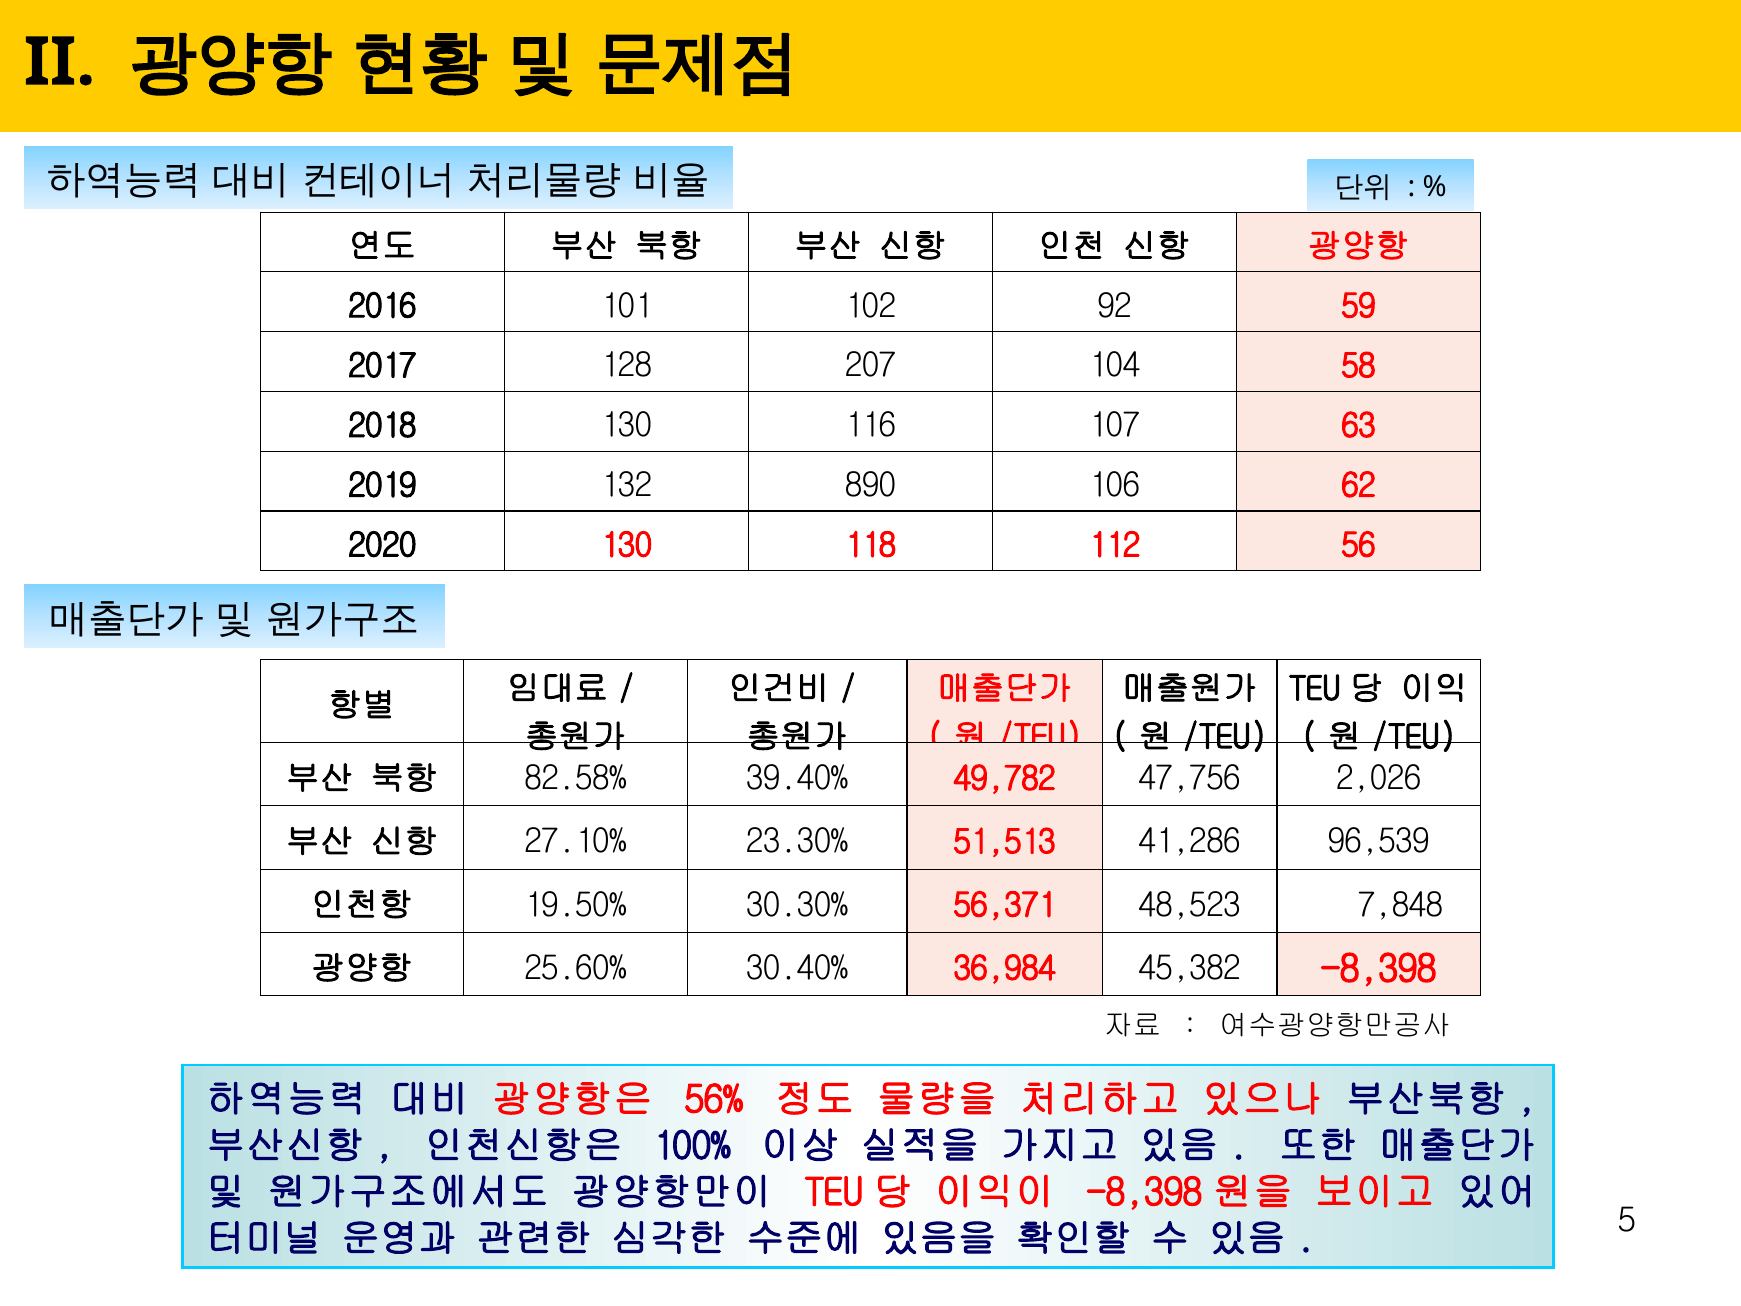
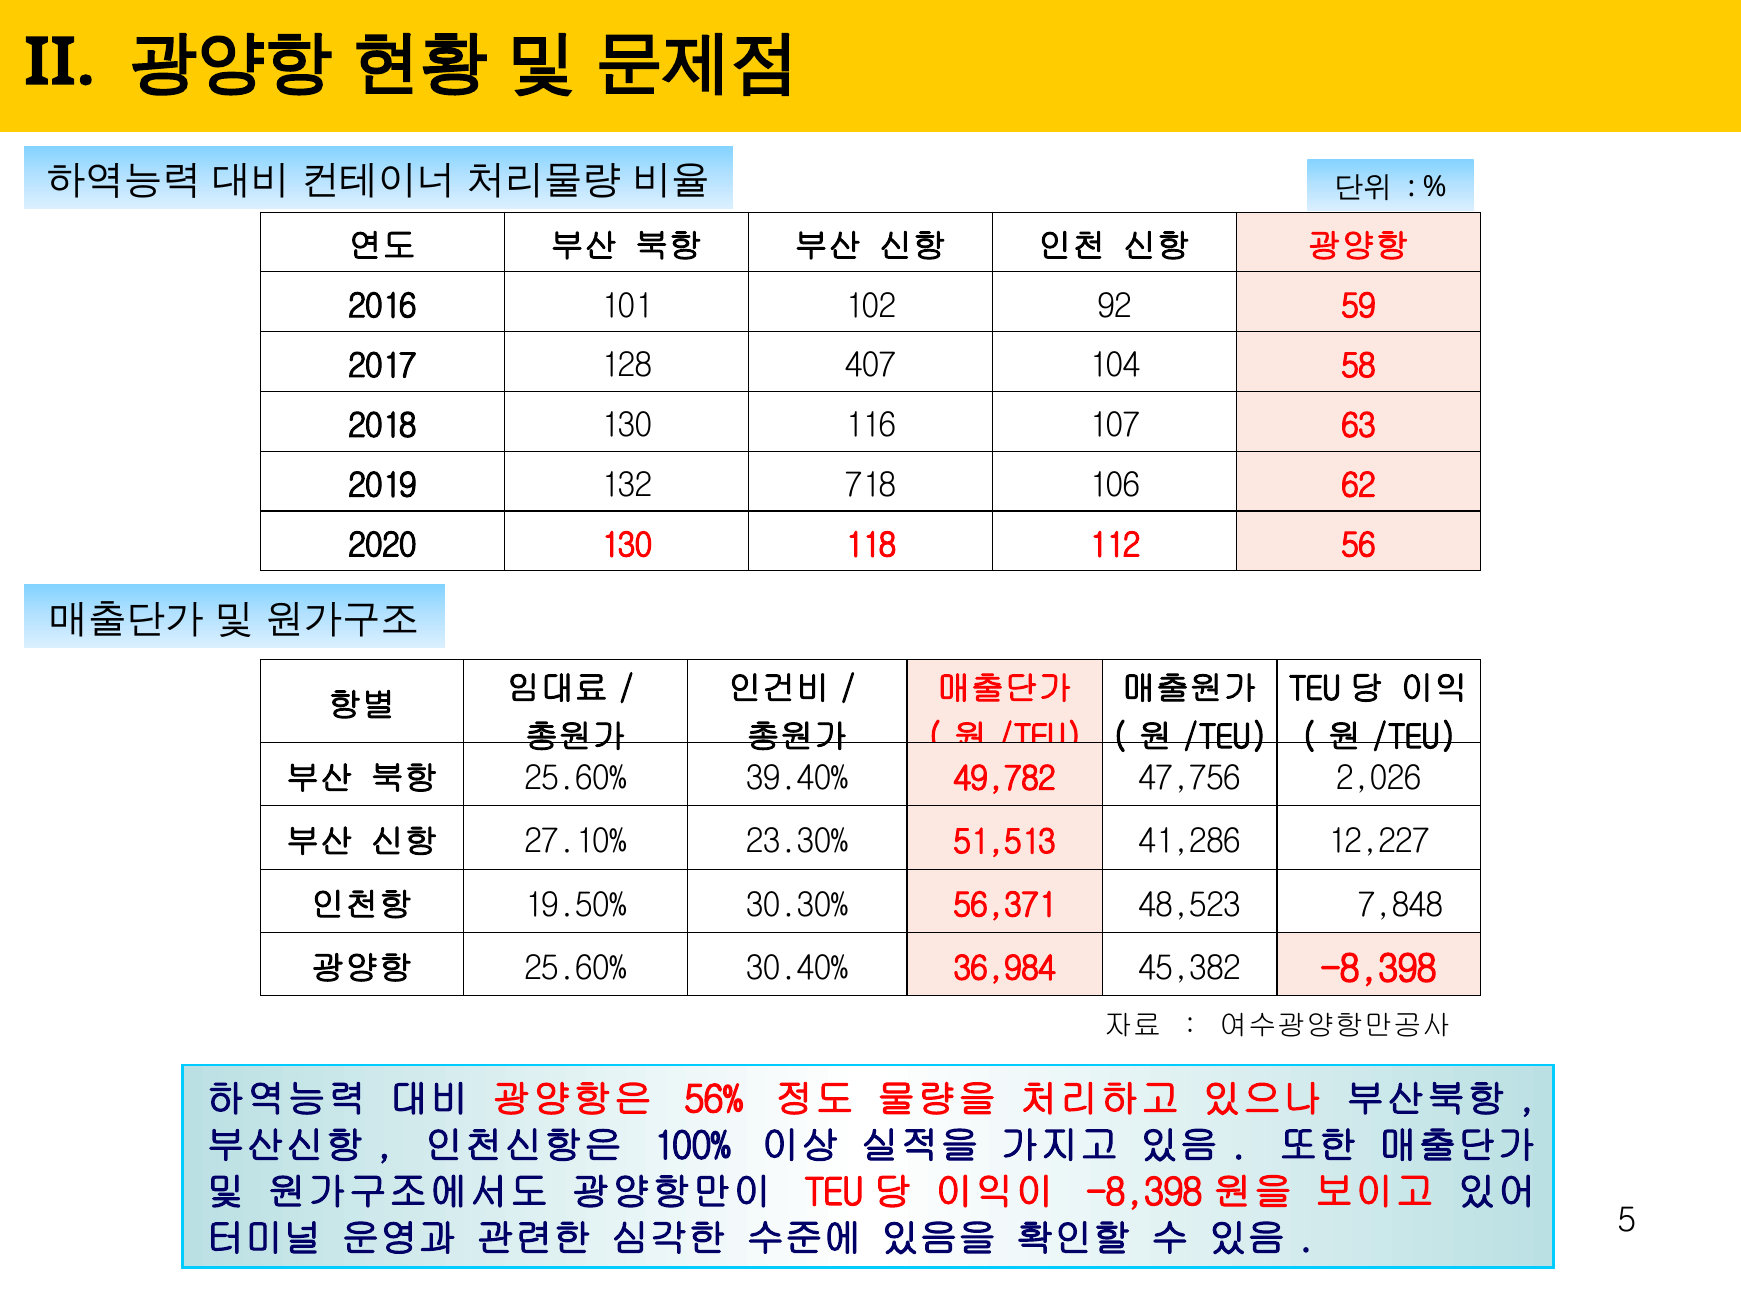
207: 207 -> 407
890: 890 -> 718
82.58% at (575, 778): 82.58% -> 25.60%
96,539: 96,539 -> 12,227
